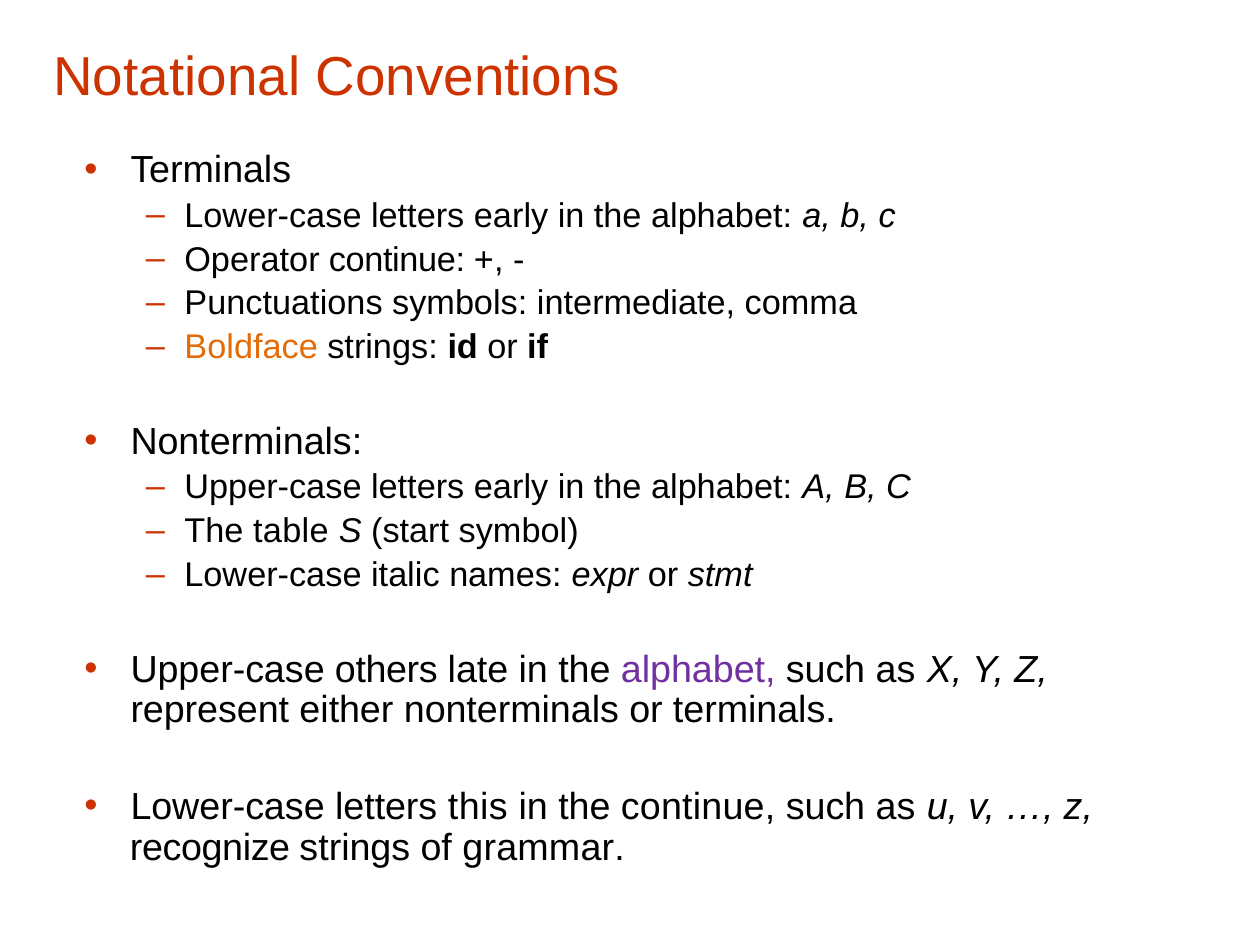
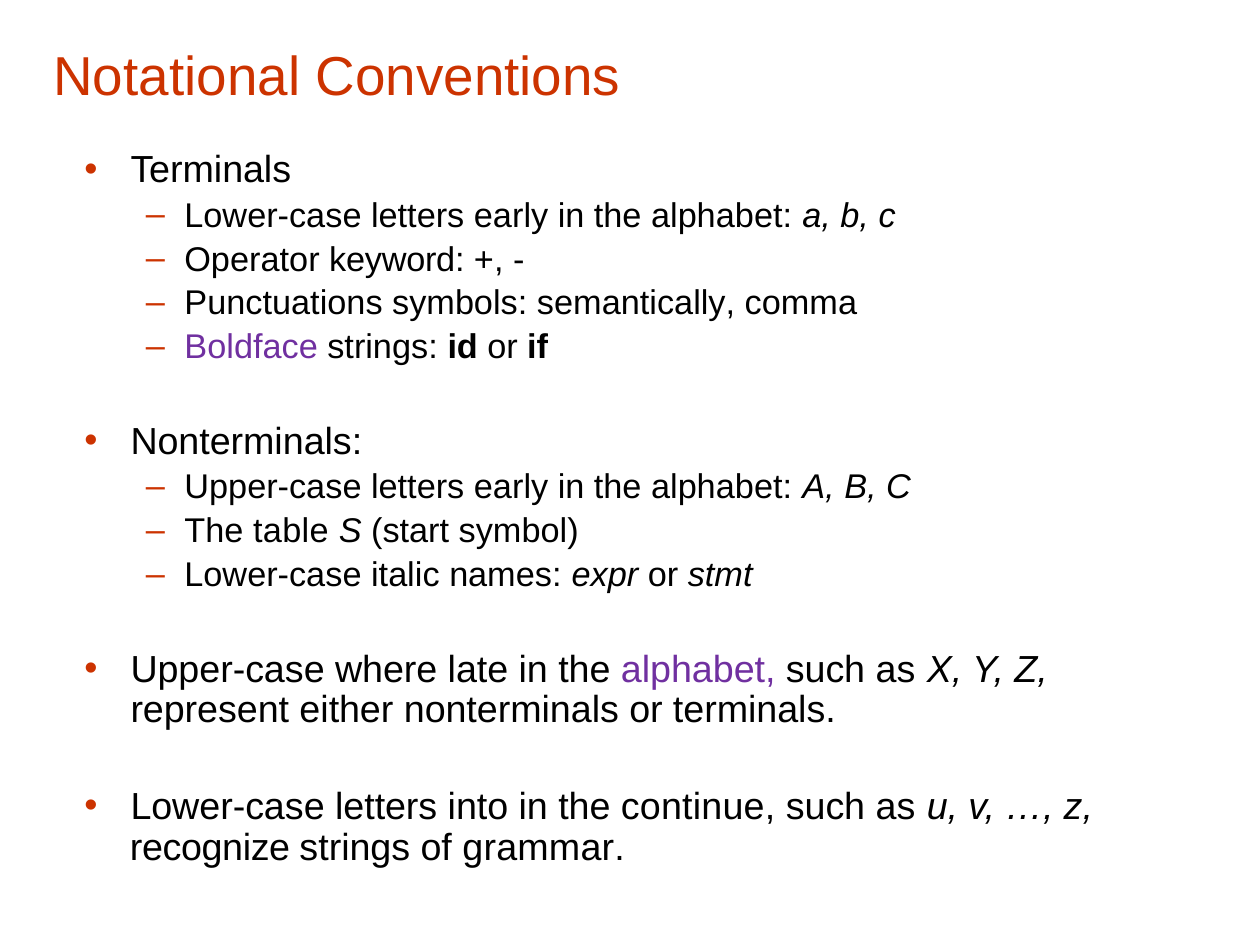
Operator continue: continue -> keyword
intermediate: intermediate -> semantically
Boldface colour: orange -> purple
others: others -> where
this: this -> into
